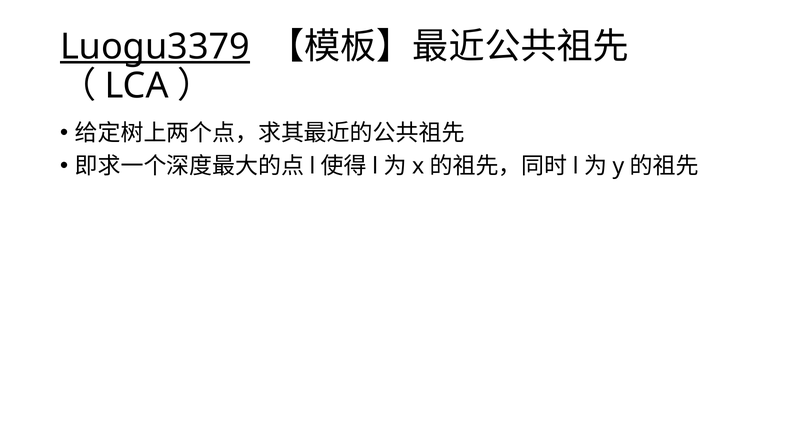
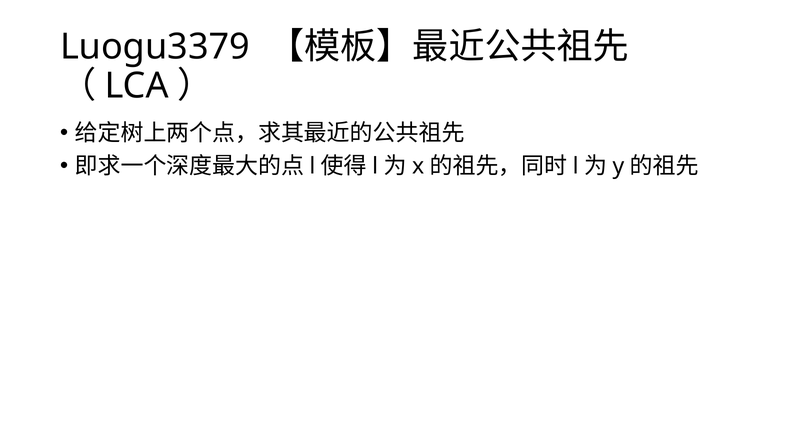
Luogu3379 underline: present -> none
